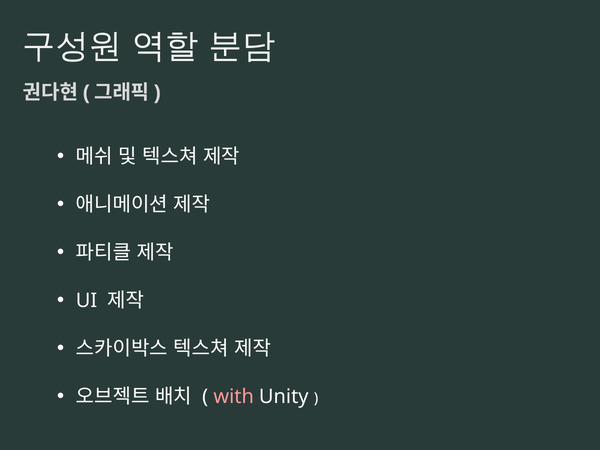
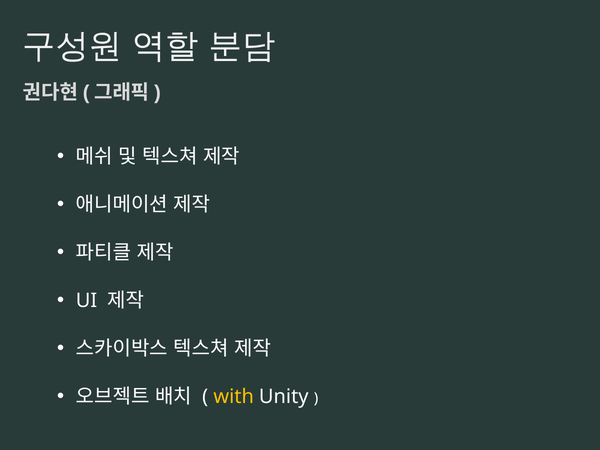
with colour: pink -> yellow
